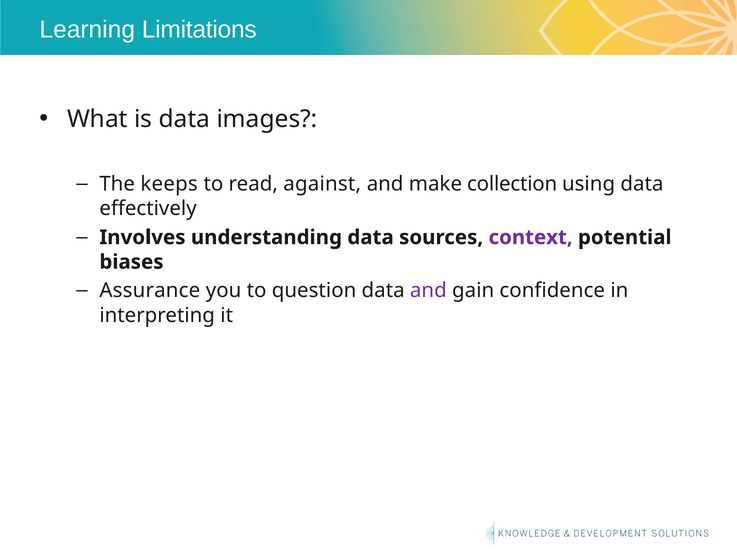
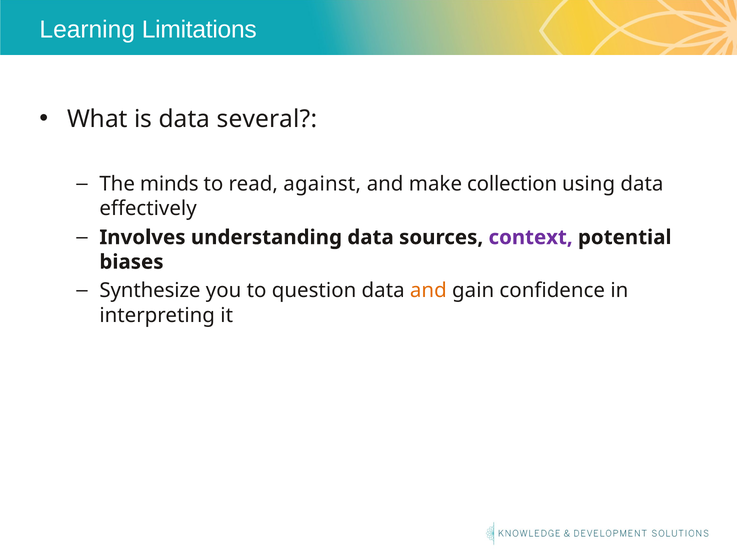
images: images -> several
keeps: keeps -> minds
Assurance: Assurance -> Synthesize
and at (428, 291) colour: purple -> orange
